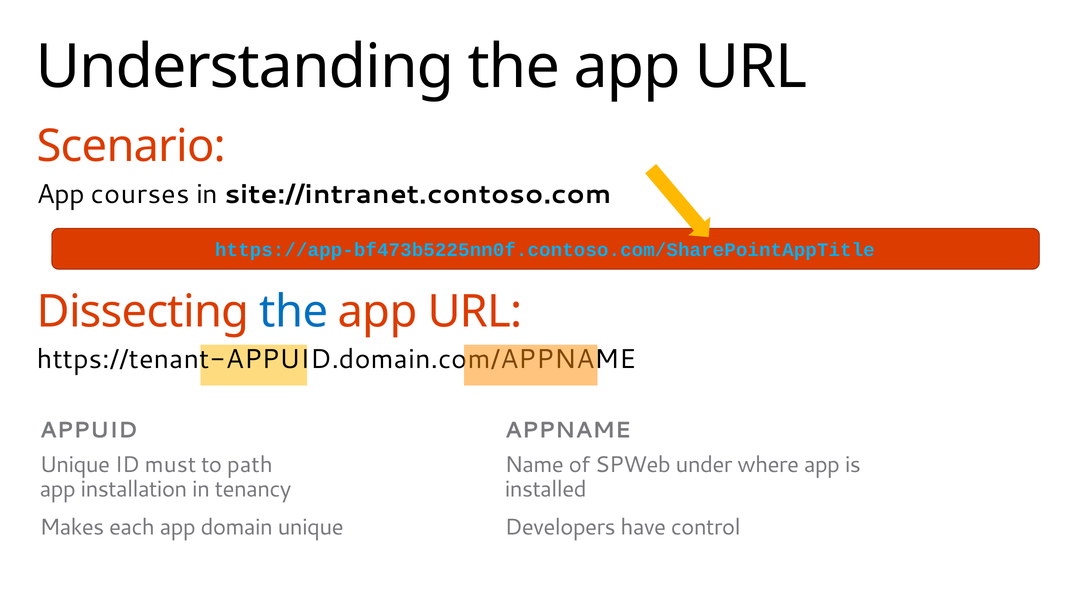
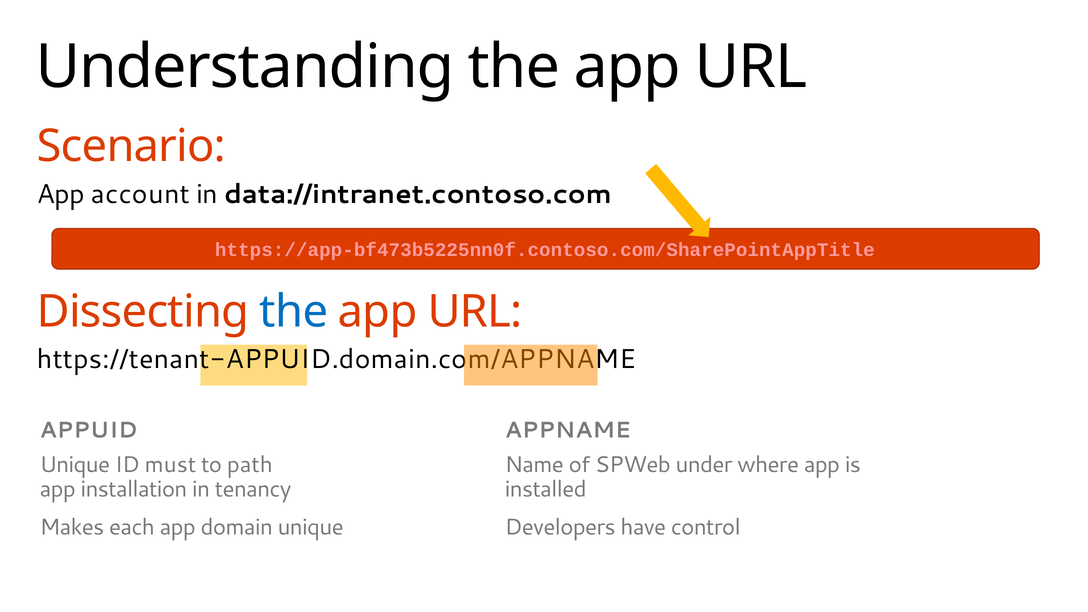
courses: courses -> account
site://intranet.contoso.com: site://intranet.contoso.com -> data://intranet.contoso.com
https://app-bf473b5225nn0f.contoso.com/SharePointAppTitle colour: light blue -> pink
